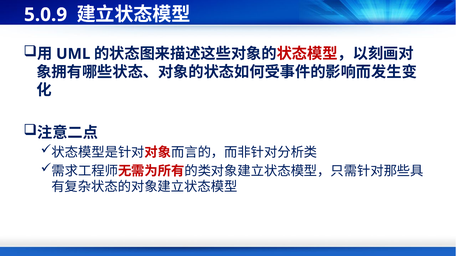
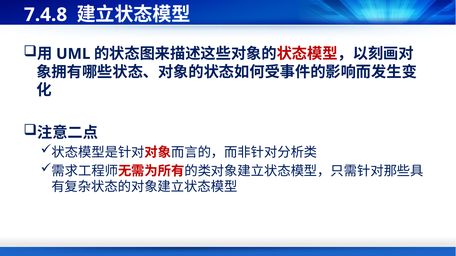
5.0.9: 5.0.9 -> 7.4.8
